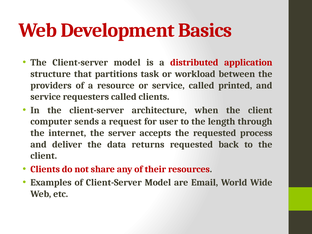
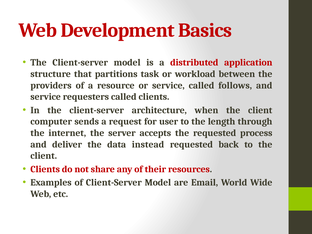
printed: printed -> follows
returns: returns -> instead
